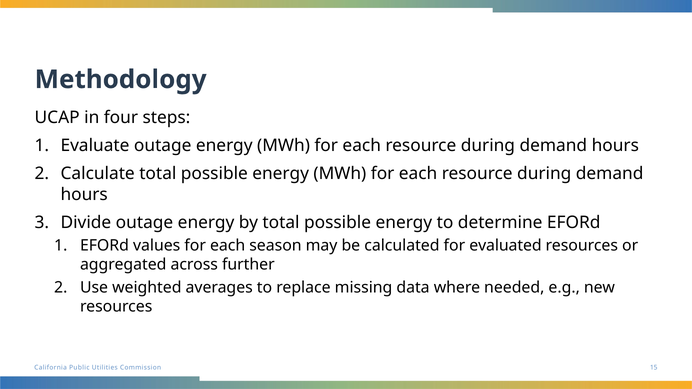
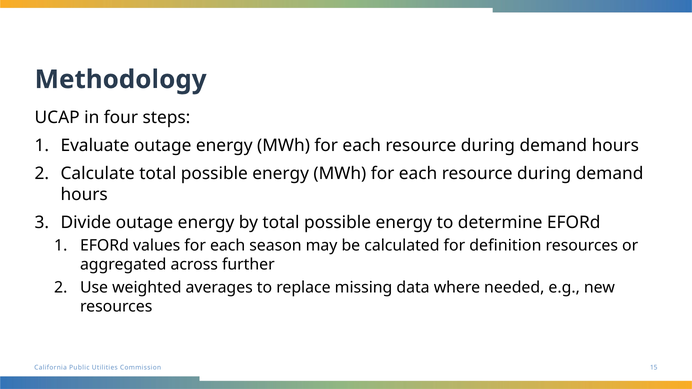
evaluated: evaluated -> definition
